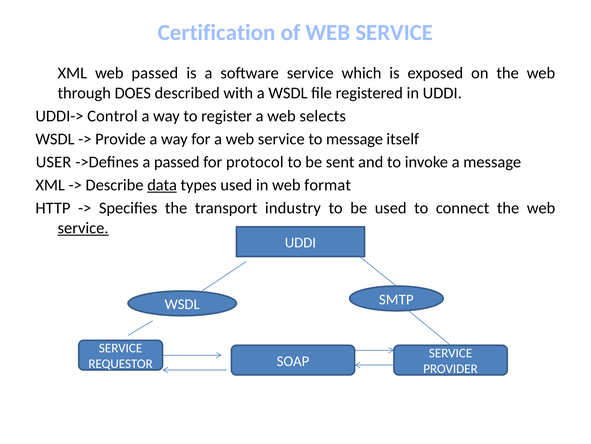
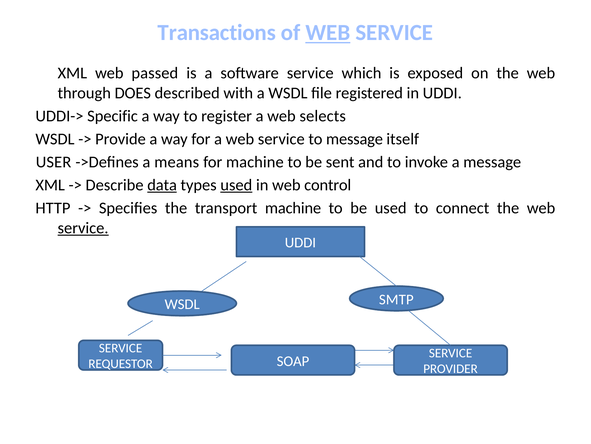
Certification: Certification -> Transactions
WEB at (328, 33) underline: none -> present
Control: Control -> Specific
a passed: passed -> means
for protocol: protocol -> machine
used at (236, 185) underline: none -> present
format: format -> control
transport industry: industry -> machine
